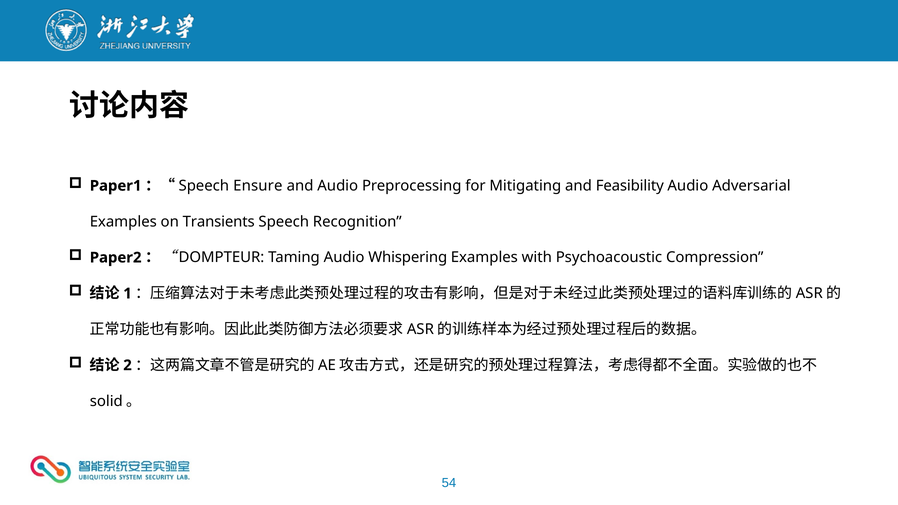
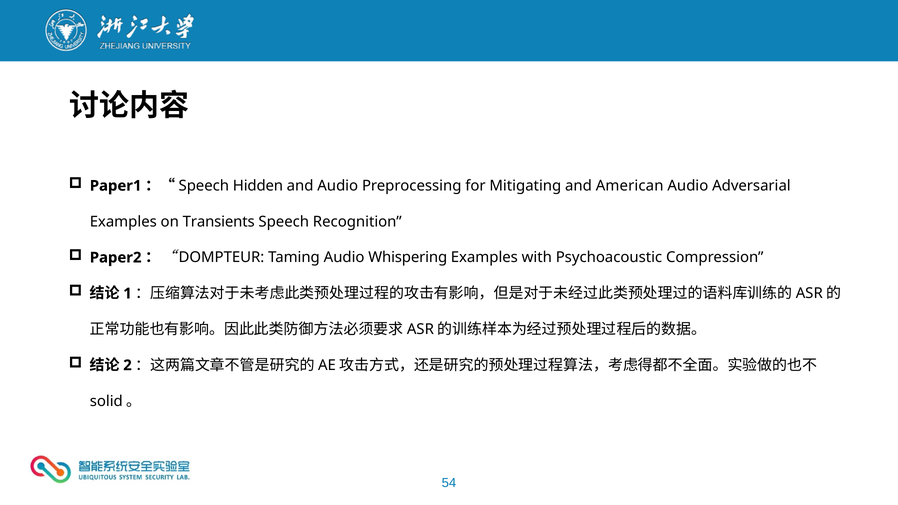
Ensure: Ensure -> Hidden
Feasibility: Feasibility -> American
